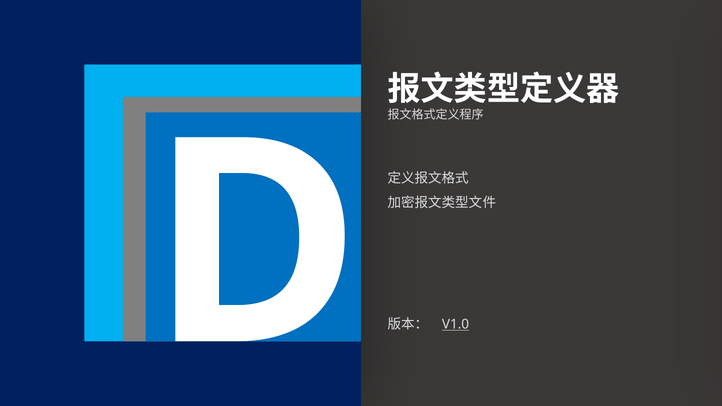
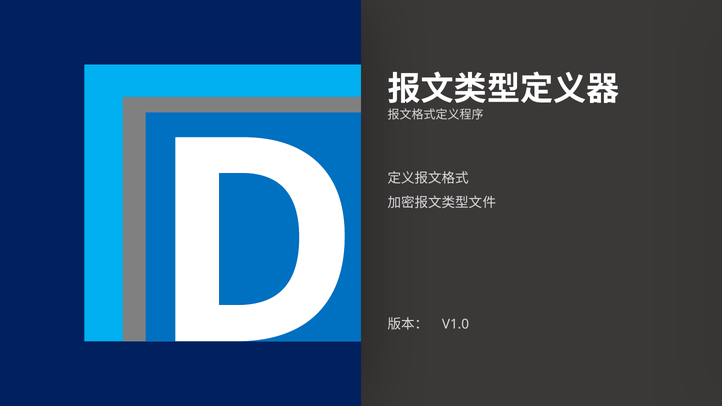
V1.0 underline: present -> none
